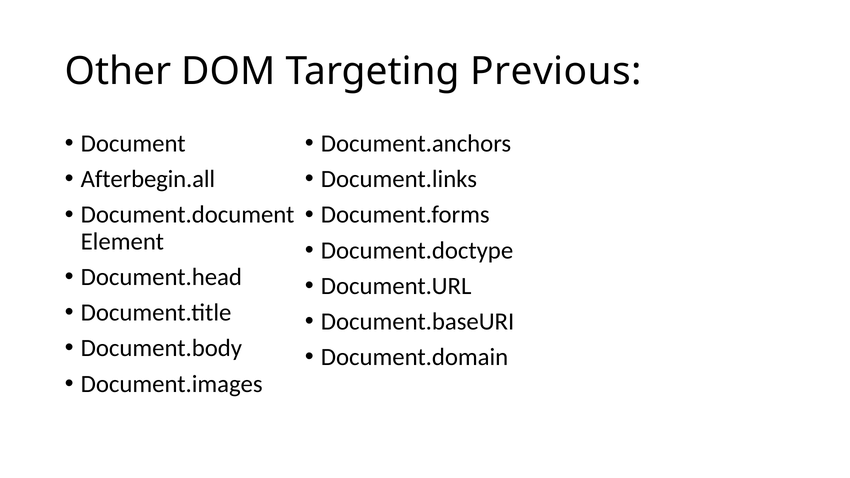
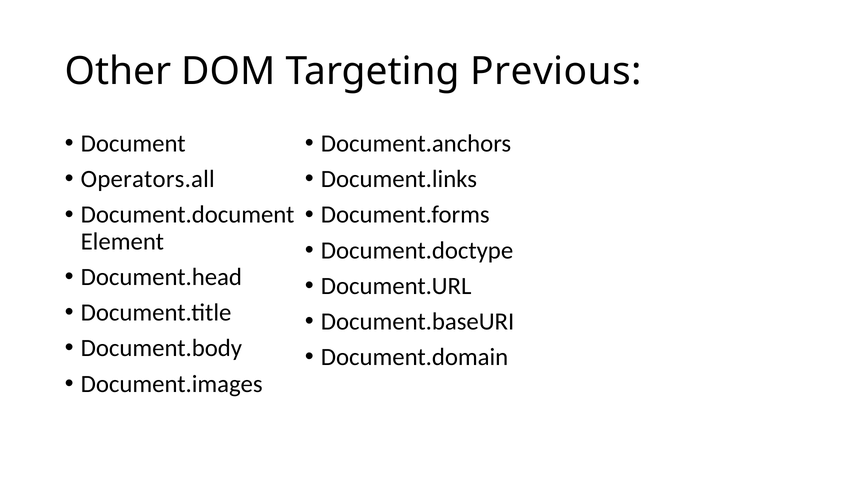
Afterbegin.all: Afterbegin.all -> Operators.all
